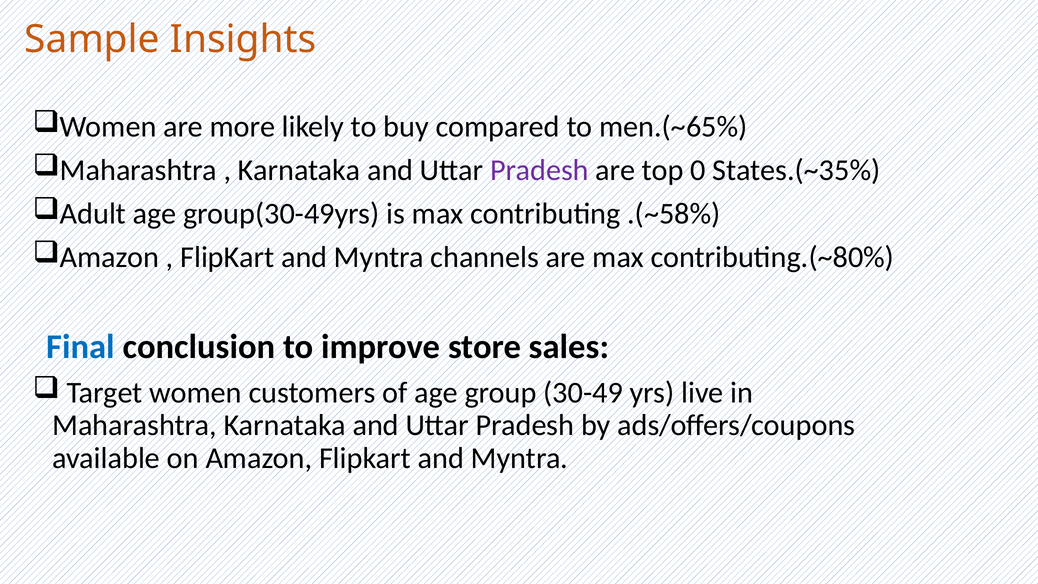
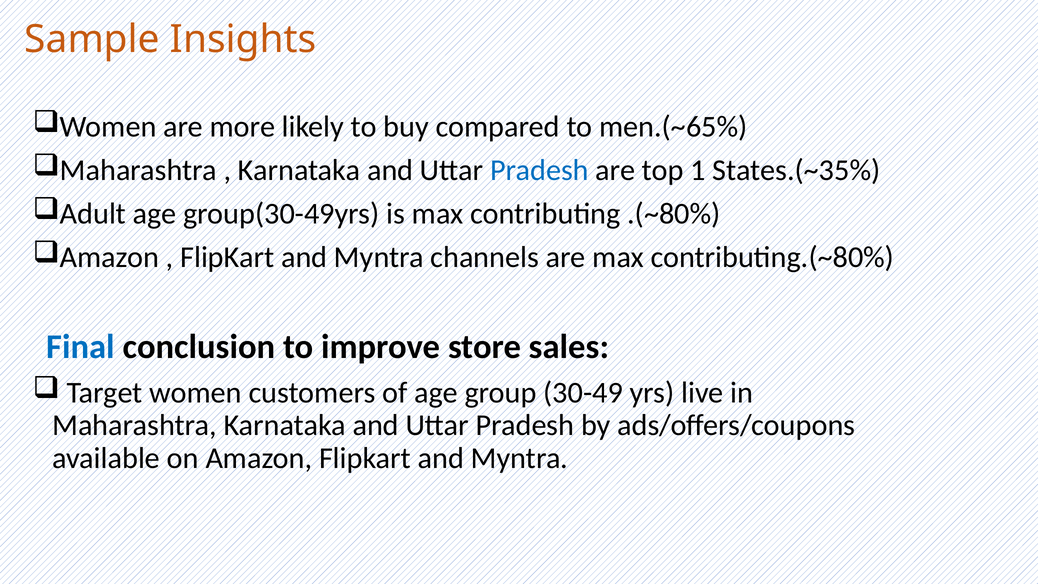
Pradesh at (539, 170) colour: purple -> blue
0: 0 -> 1
.(~58%: .(~58% -> .(~80%
